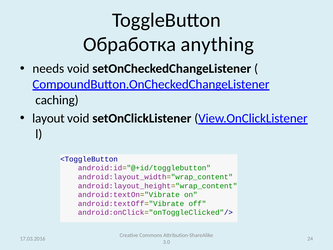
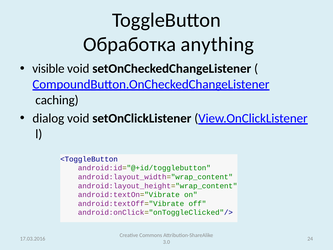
needs: needs -> visible
layout: layout -> dialog
